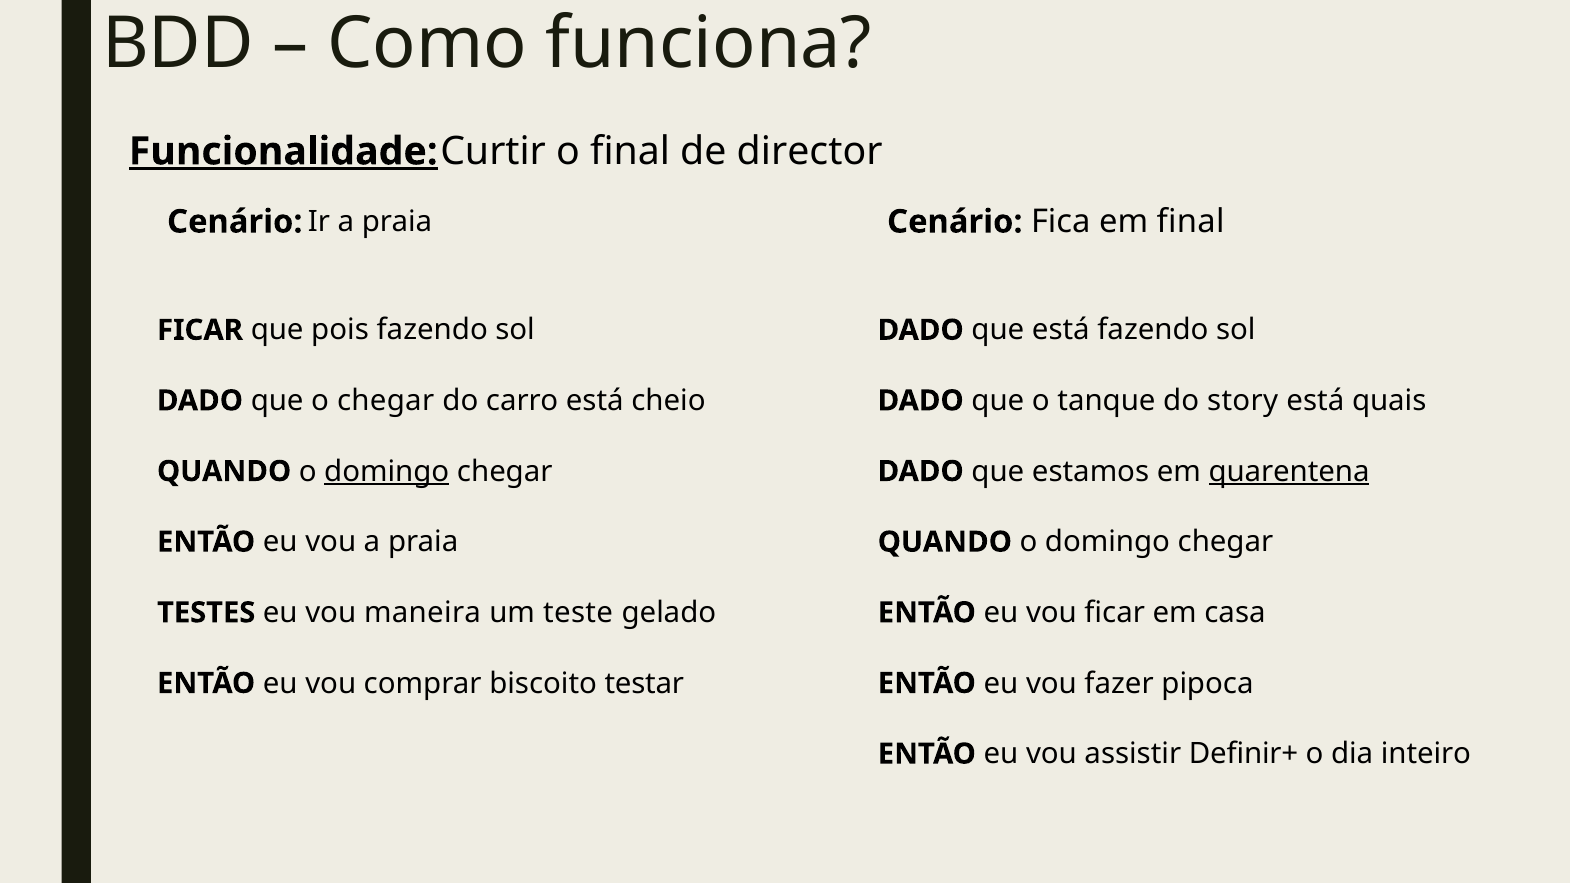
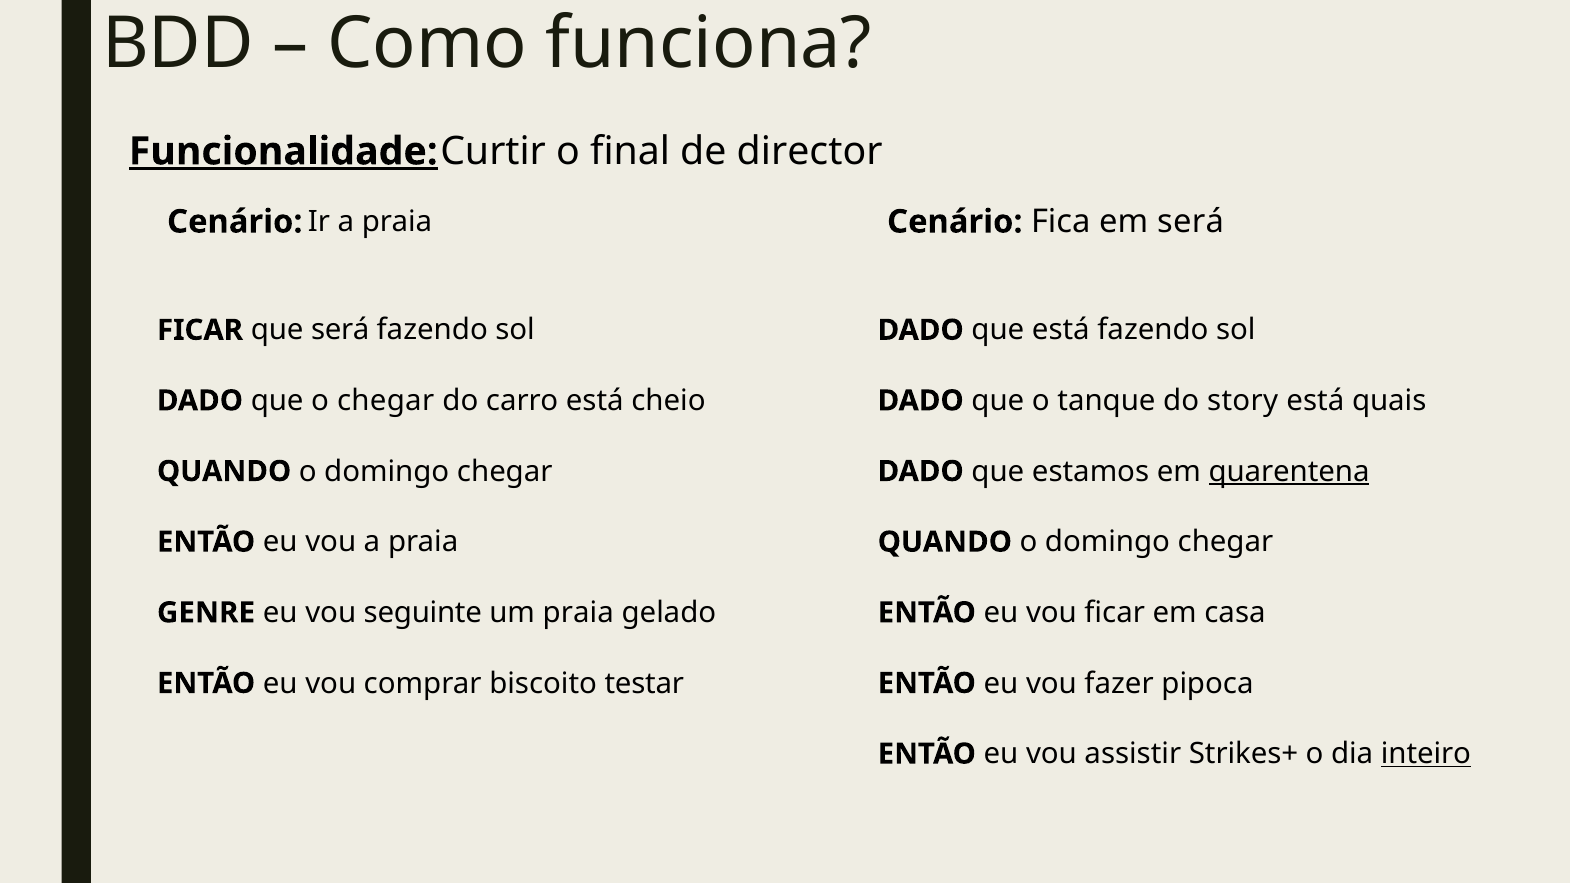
em final: final -> será
que pois: pois -> será
domingo at (387, 471) underline: present -> none
TESTES: TESTES -> GENRE
maneira: maneira -> seguinte
um teste: teste -> praia
Definir+: Definir+ -> Strikes+
inteiro underline: none -> present
